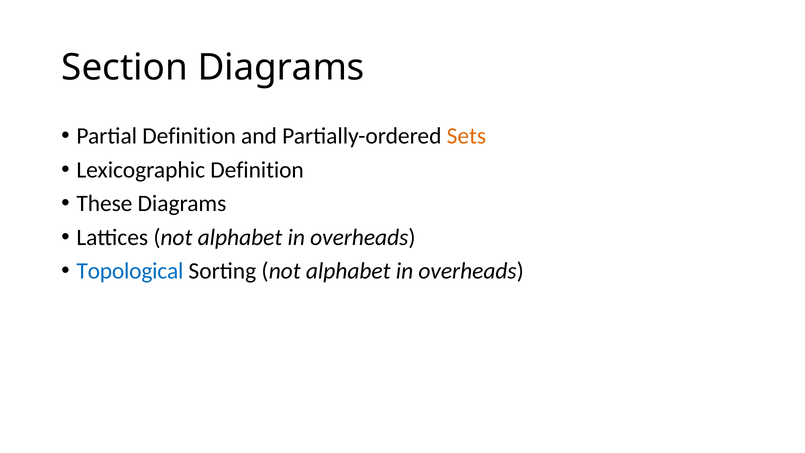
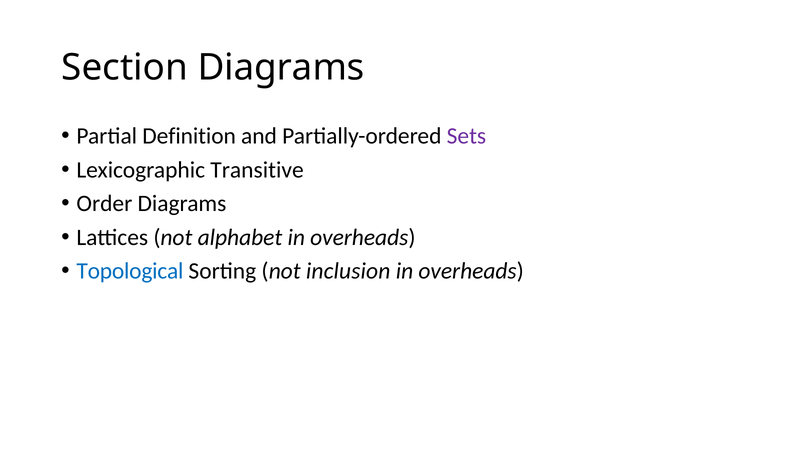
Sets colour: orange -> purple
Lexicographic Definition: Definition -> Transitive
These: These -> Order
Sorting not alphabet: alphabet -> inclusion
